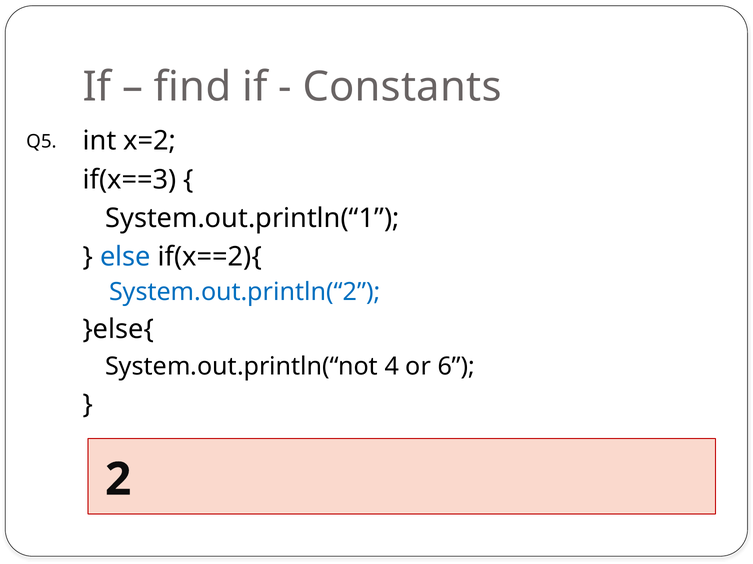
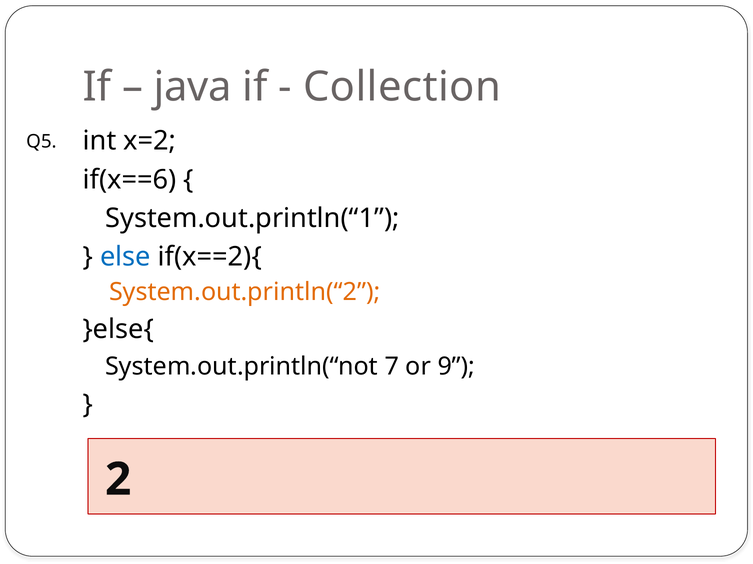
find: find -> java
Constants: Constants -> Collection
if(x==3: if(x==3 -> if(x==6
System.out.println(“2 colour: blue -> orange
4: 4 -> 7
6: 6 -> 9
